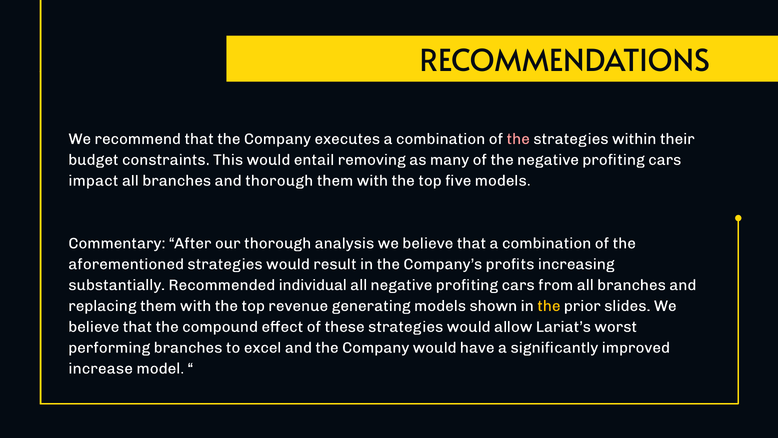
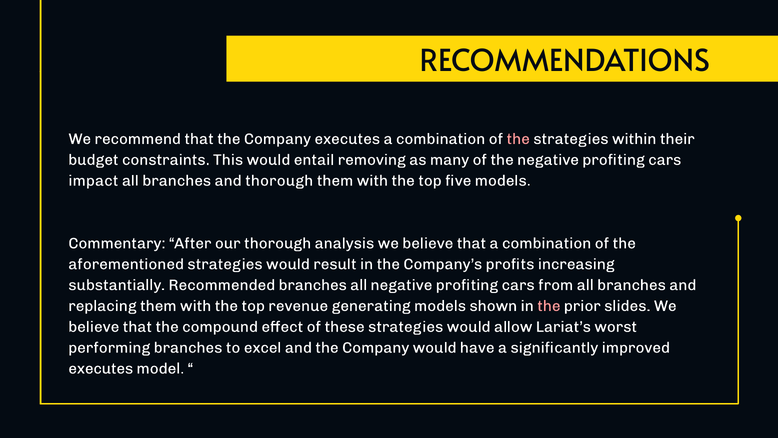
Recommended individual: individual -> branches
the at (549, 306) colour: yellow -> pink
increase at (101, 368): increase -> executes
